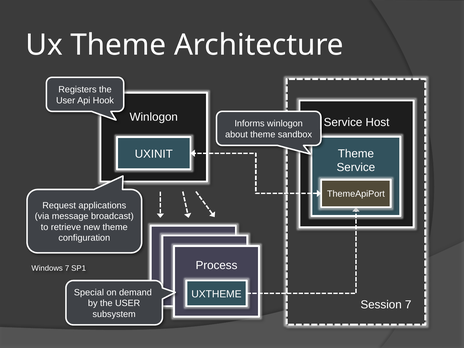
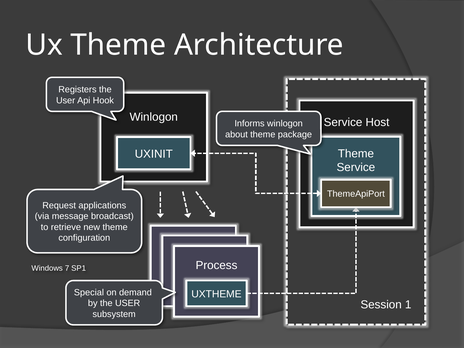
sandbox: sandbox -> package
Session 7: 7 -> 1
